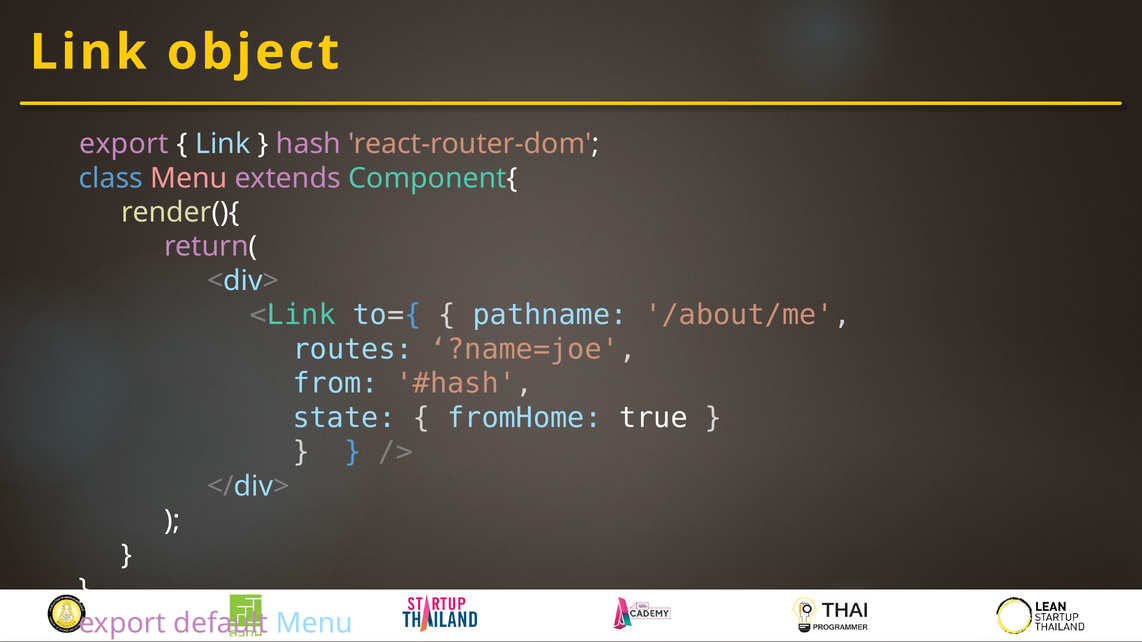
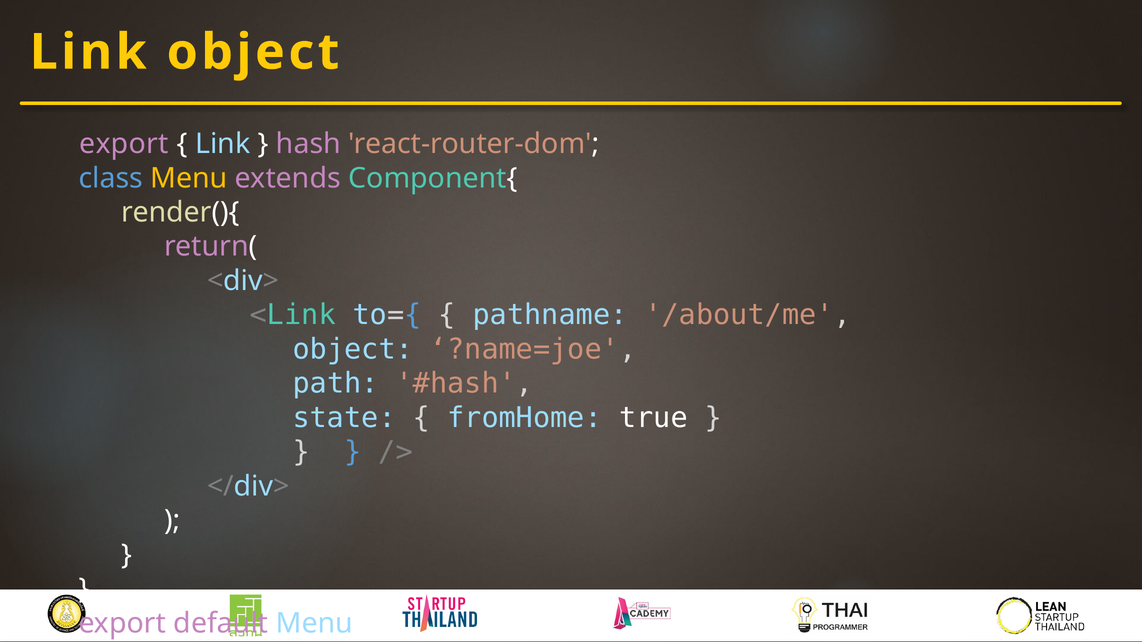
Menu at (189, 178) colour: pink -> yellow
routes at (353, 349): routes -> object
from: from -> path
